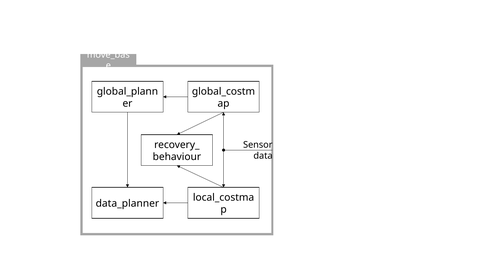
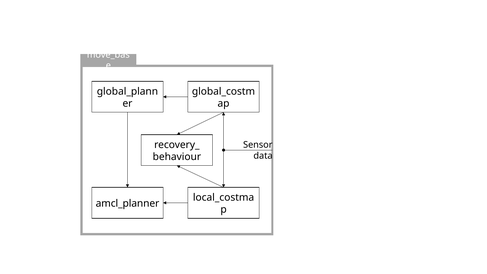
data_planner: data_planner -> amcl_planner
